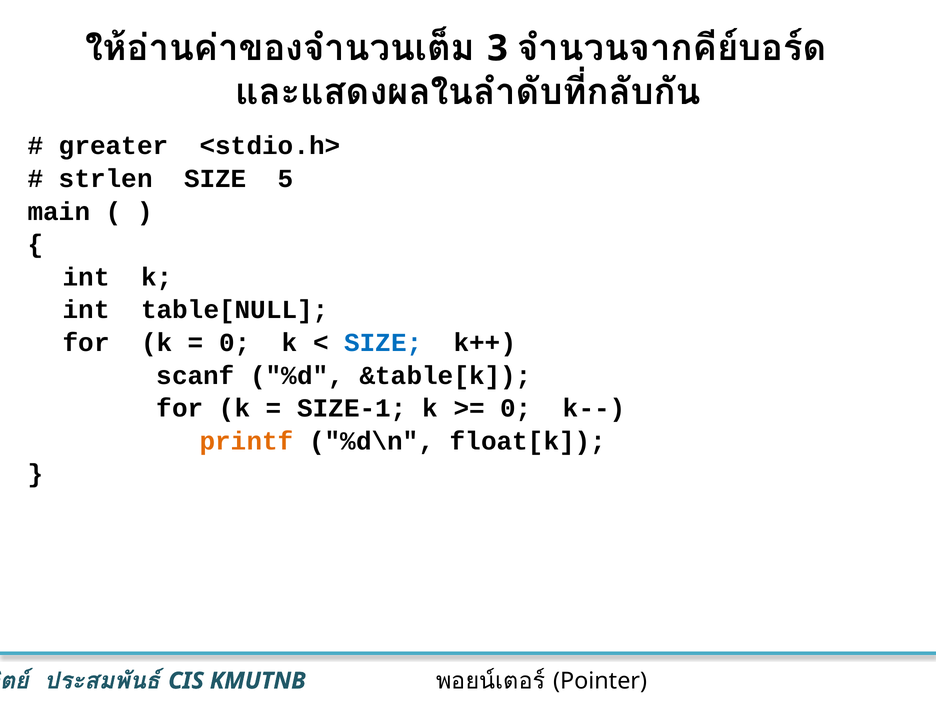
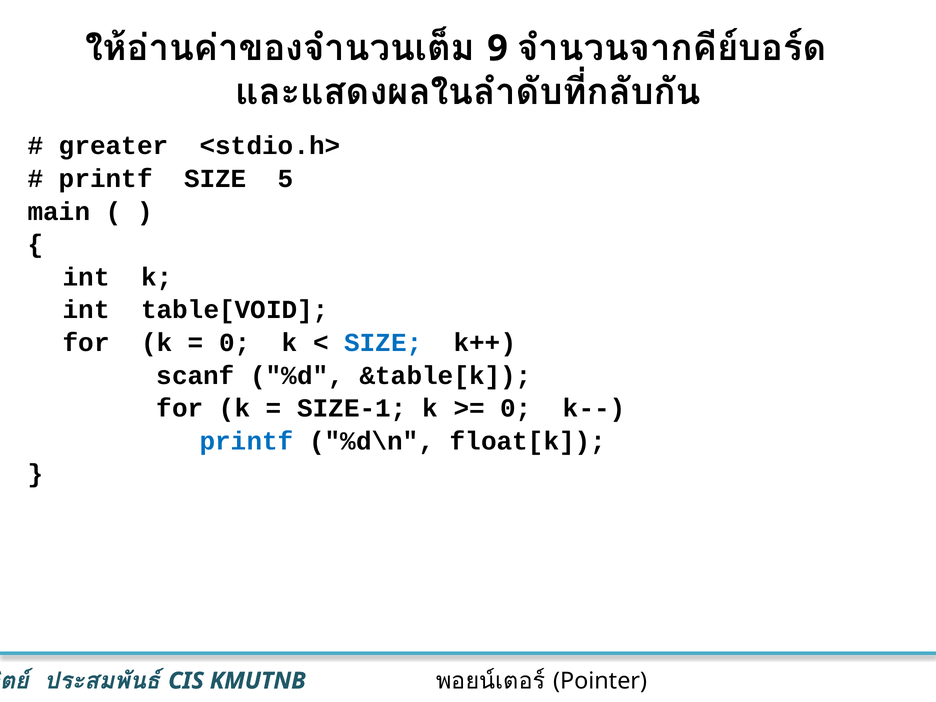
3: 3 -> 9
strlen at (106, 179): strlen -> printf
table[NULL: table[NULL -> table[VOID
printf at (247, 441) colour: orange -> blue
